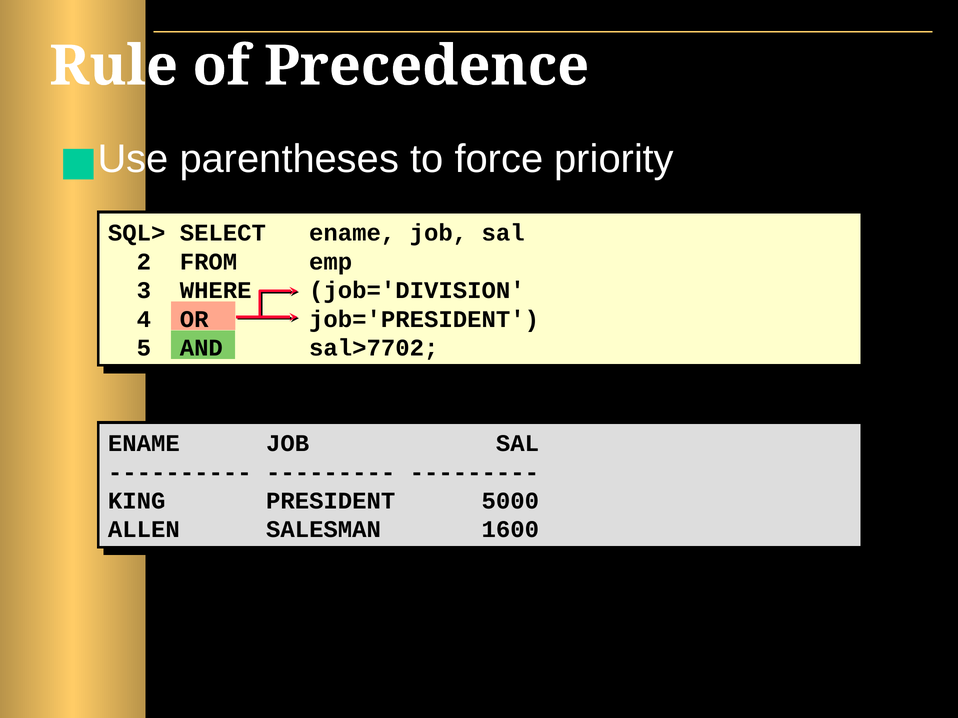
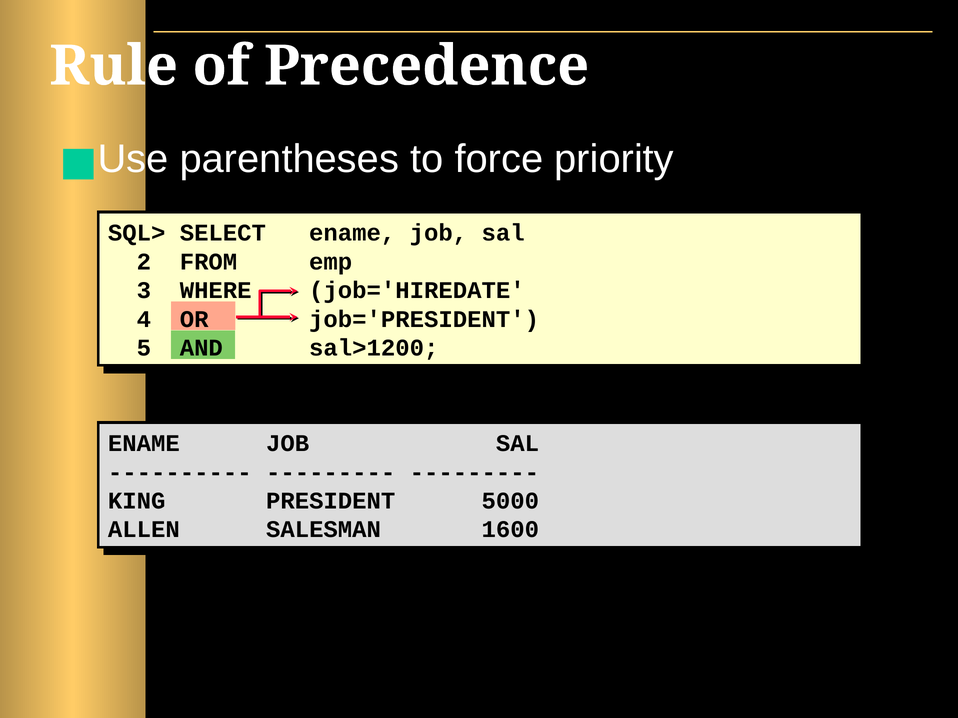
job='DIVISION: job='DIVISION -> job='HIREDATE
sal>7702: sal>7702 -> sal>1200
